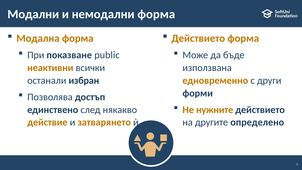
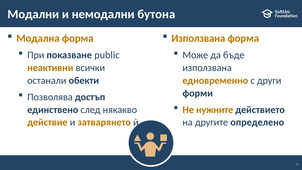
немодални форма: форма -> бутона
Действието at (198, 38): Действието -> Използвана
избран: избран -> обекти
